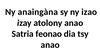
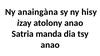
izao: izao -> hisy
feonao: feonao -> manda
